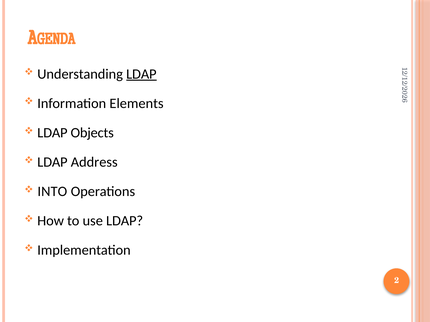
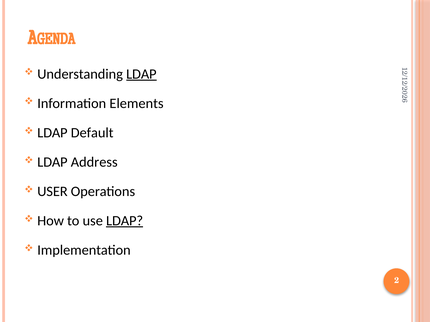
Objects: Objects -> Default
INTO: INTO -> USER
LDAP at (125, 221) underline: none -> present
